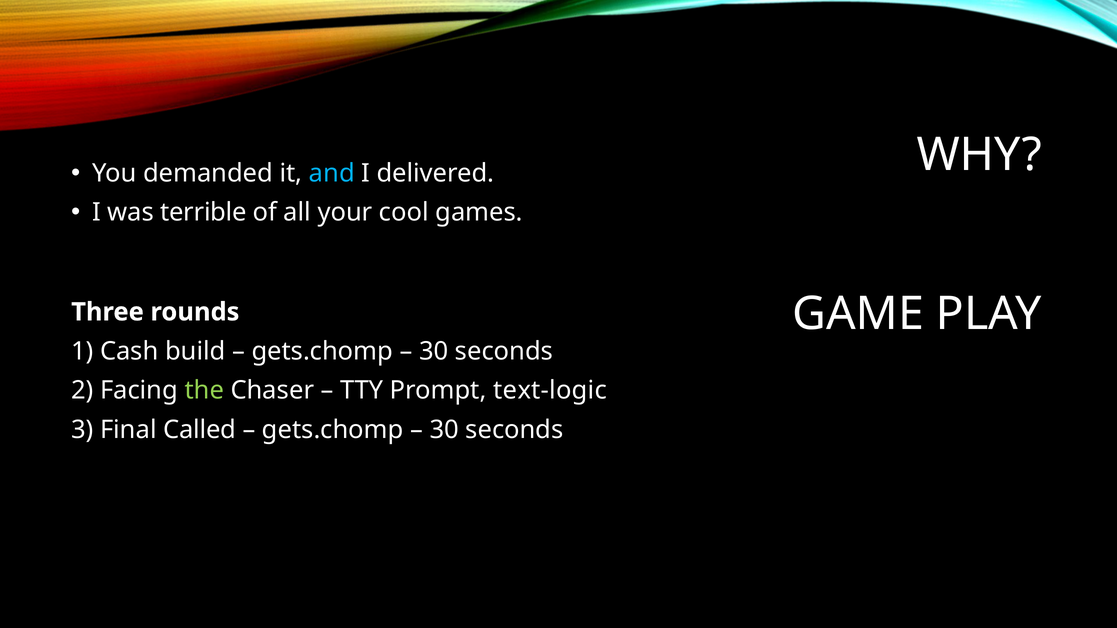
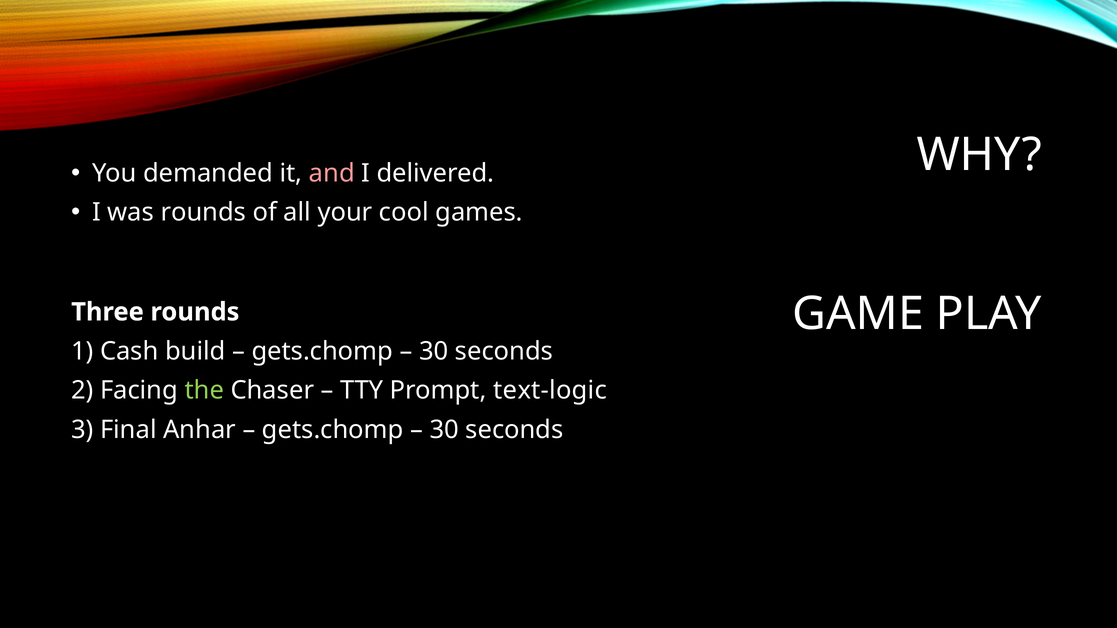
and colour: light blue -> pink
was terrible: terrible -> rounds
Called: Called -> Anhar
